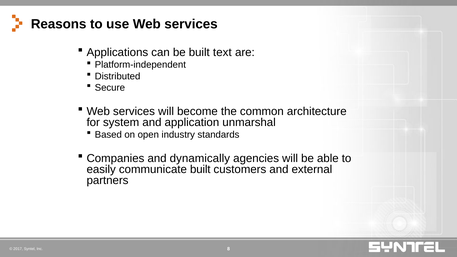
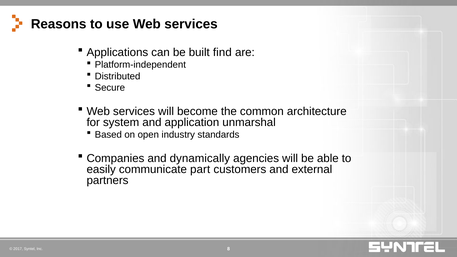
text: text -> find
communicate built: built -> part
